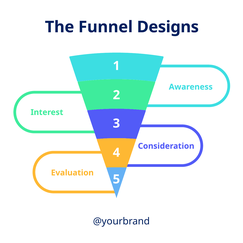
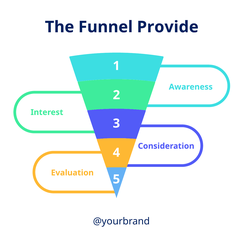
Designs: Designs -> Provide
